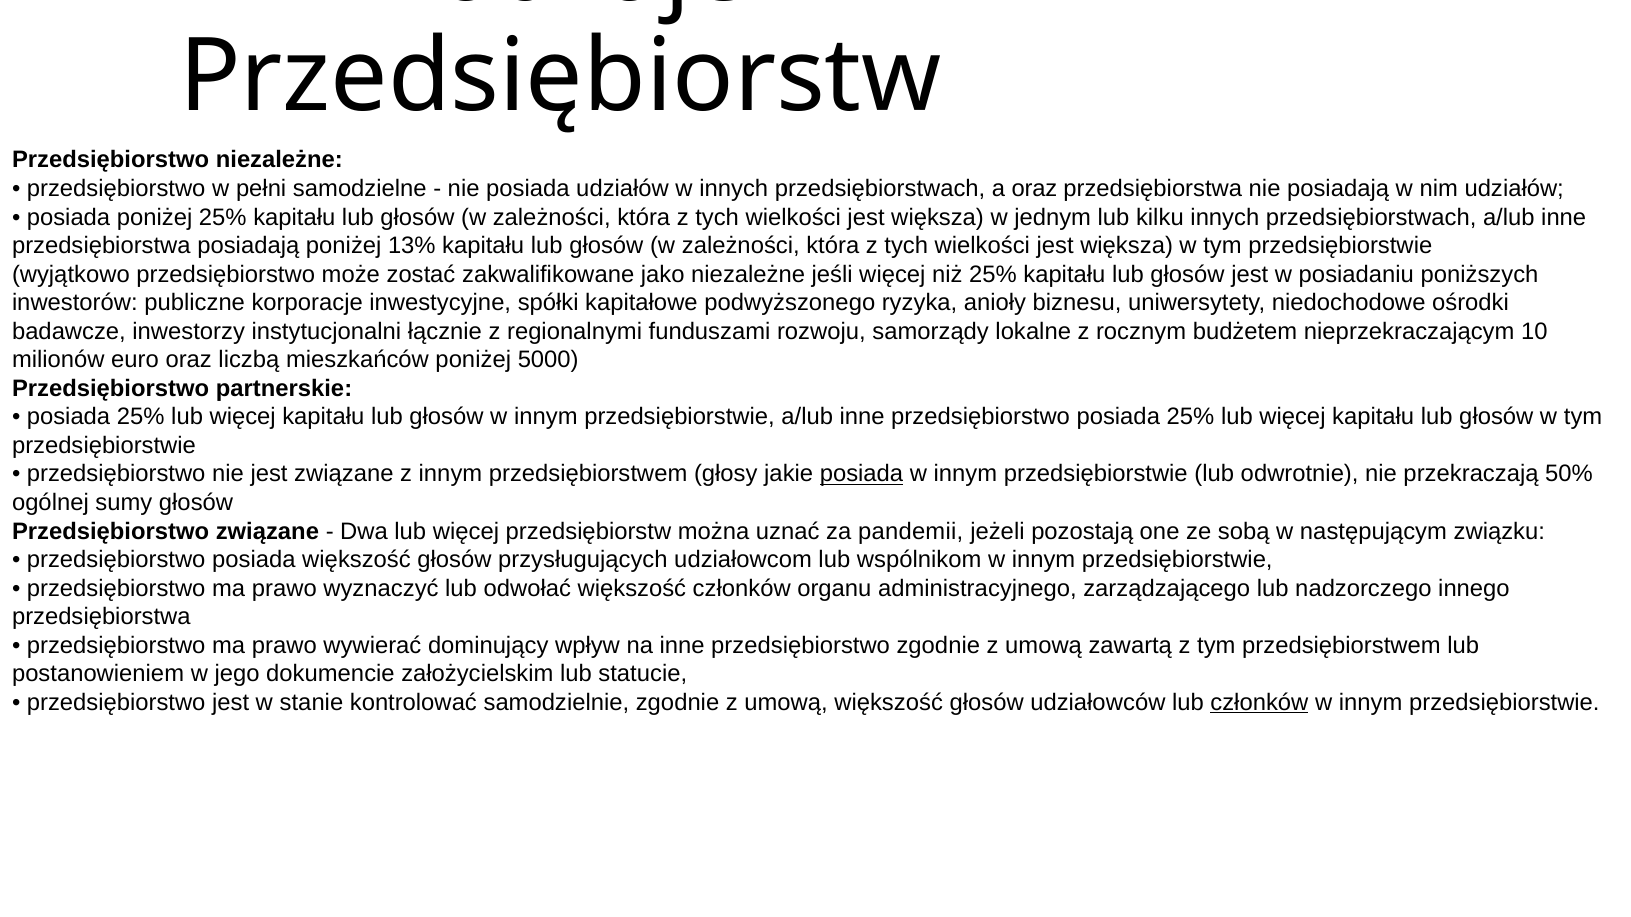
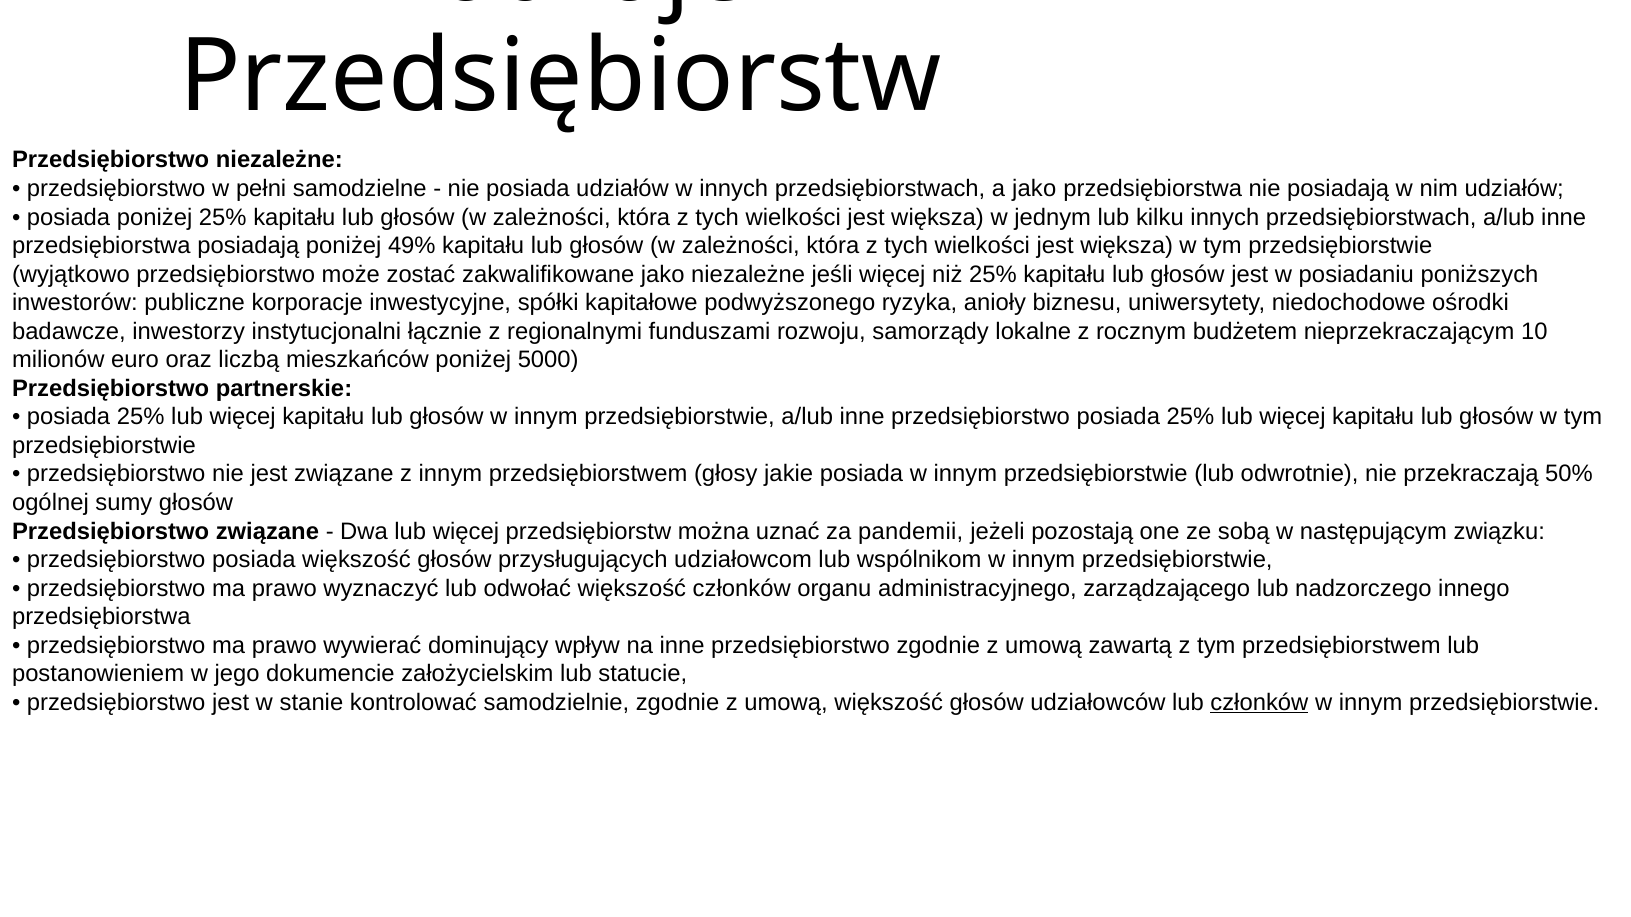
a oraz: oraz -> jako
13%: 13% -> 49%
posiada at (861, 474) underline: present -> none
